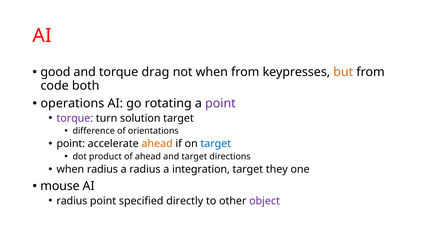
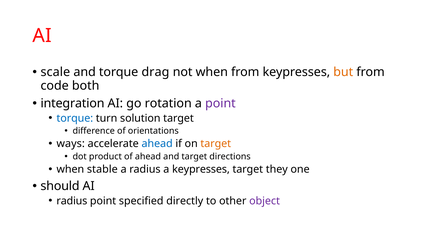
good: good -> scale
operations: operations -> integration
rotating: rotating -> rotation
torque at (75, 118) colour: purple -> blue
point at (71, 144): point -> ways
ahead at (157, 144) colour: orange -> blue
target at (216, 144) colour: blue -> orange
when radius: radius -> stable
a integration: integration -> keypresses
mouse: mouse -> should
